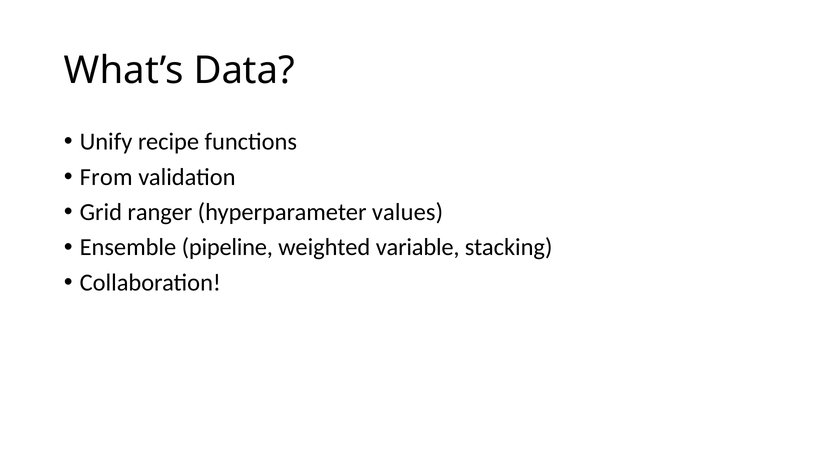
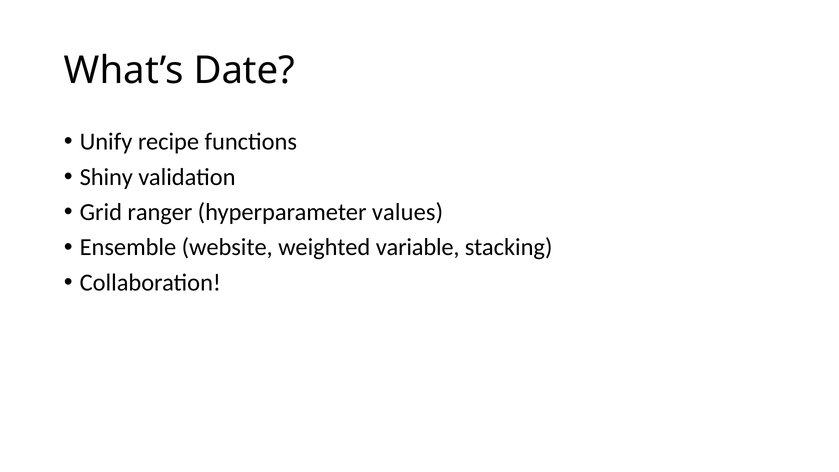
Data: Data -> Date
From: From -> Shiny
pipeline: pipeline -> website
